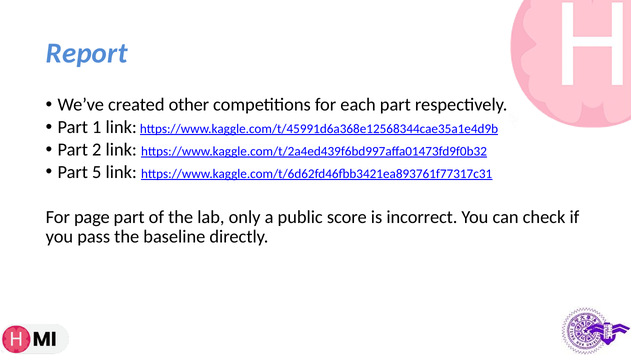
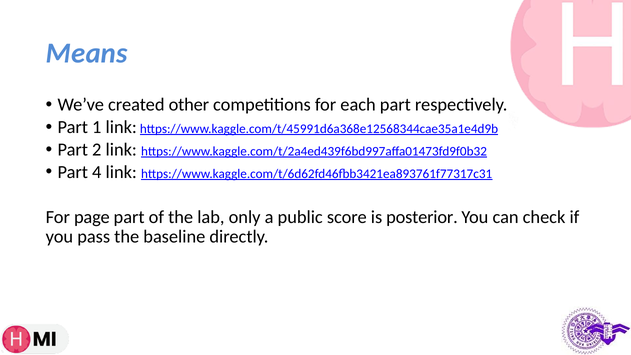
Report: Report -> Means
5: 5 -> 4
incorrect: incorrect -> posterior
